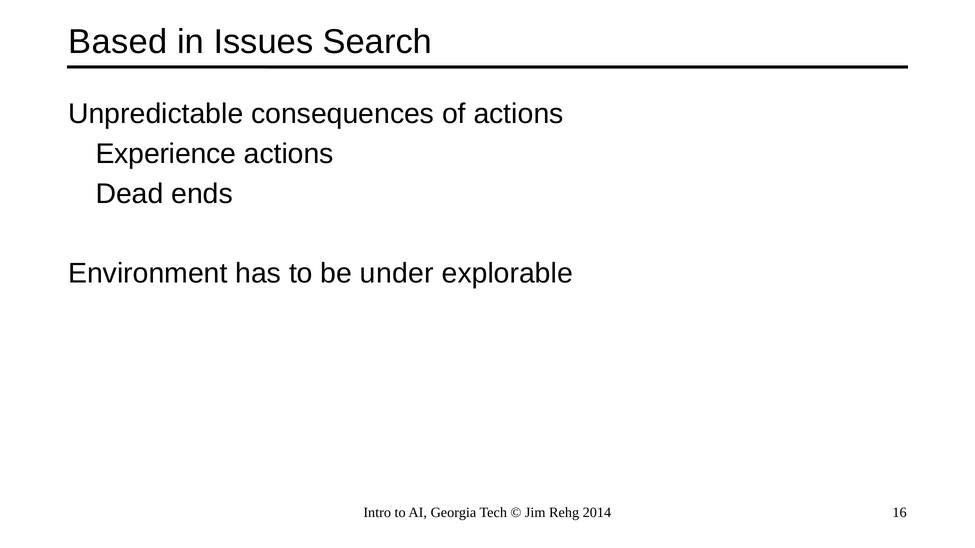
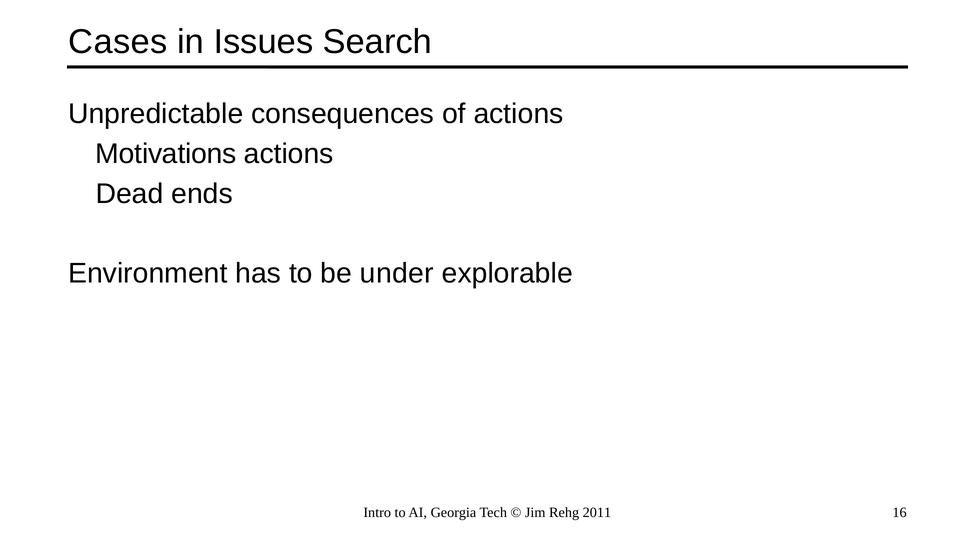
Based: Based -> Cases
Experience: Experience -> Motivations
2014: 2014 -> 2011
